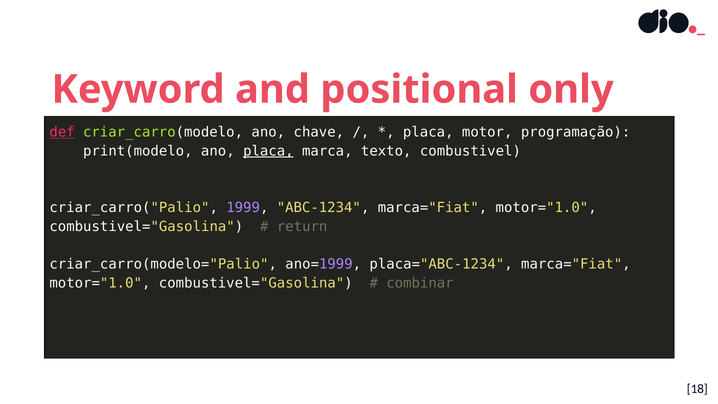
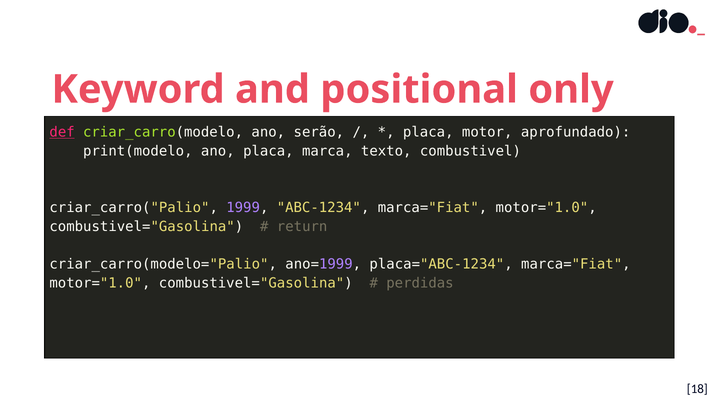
chave: chave -> serão
programação: programação -> aprofundado
placa at (268, 151) underline: present -> none
combinar: combinar -> perdidas
